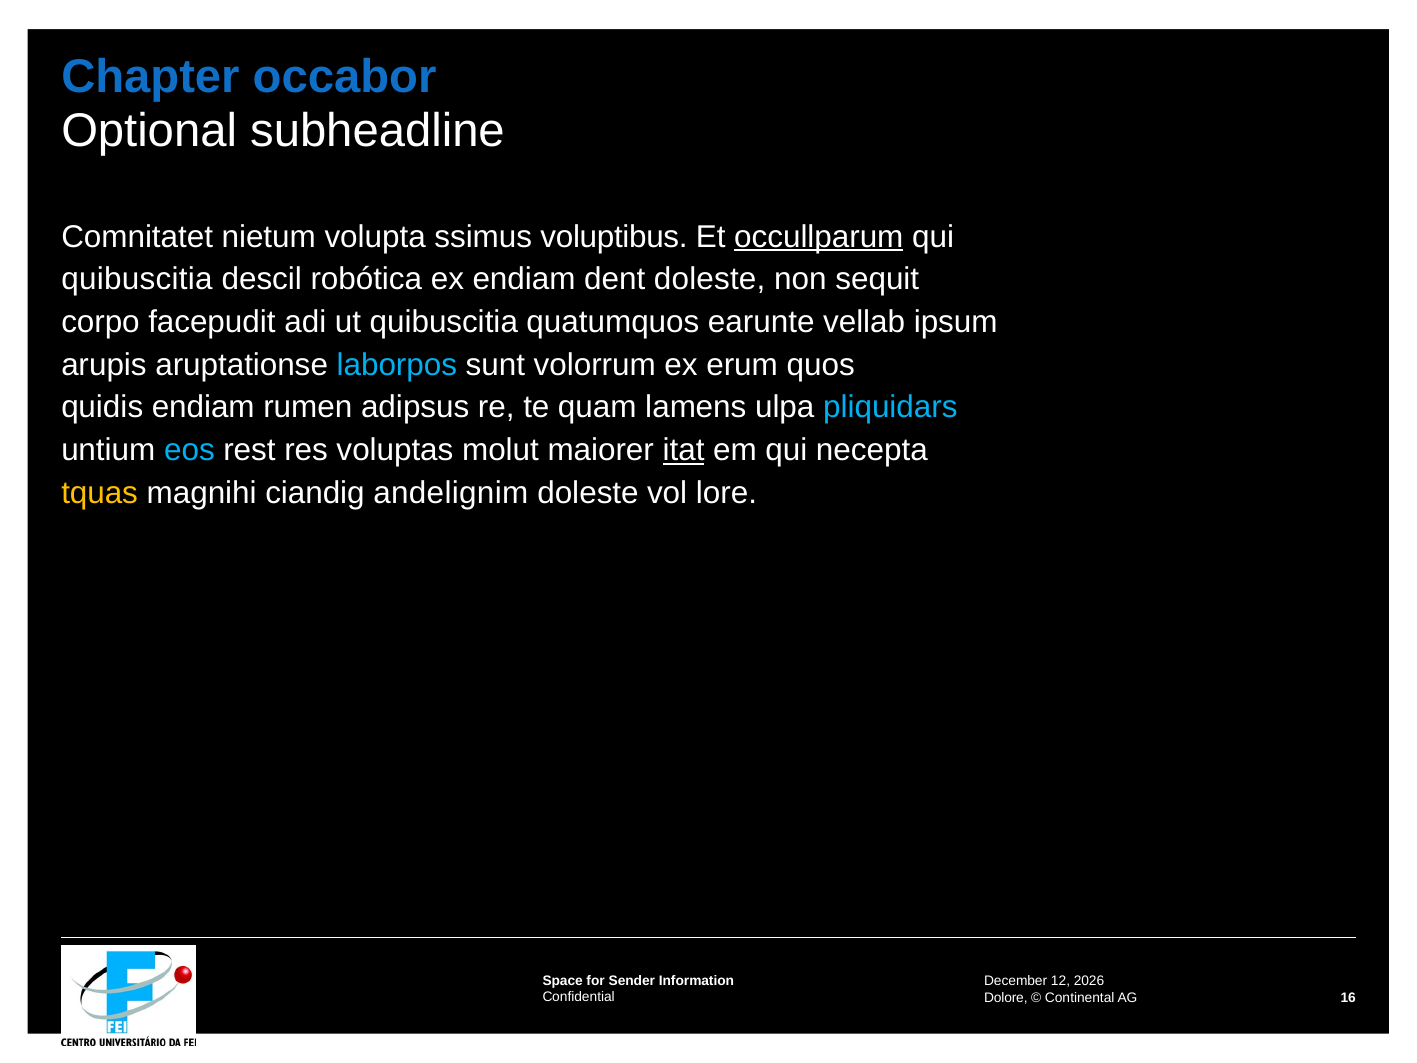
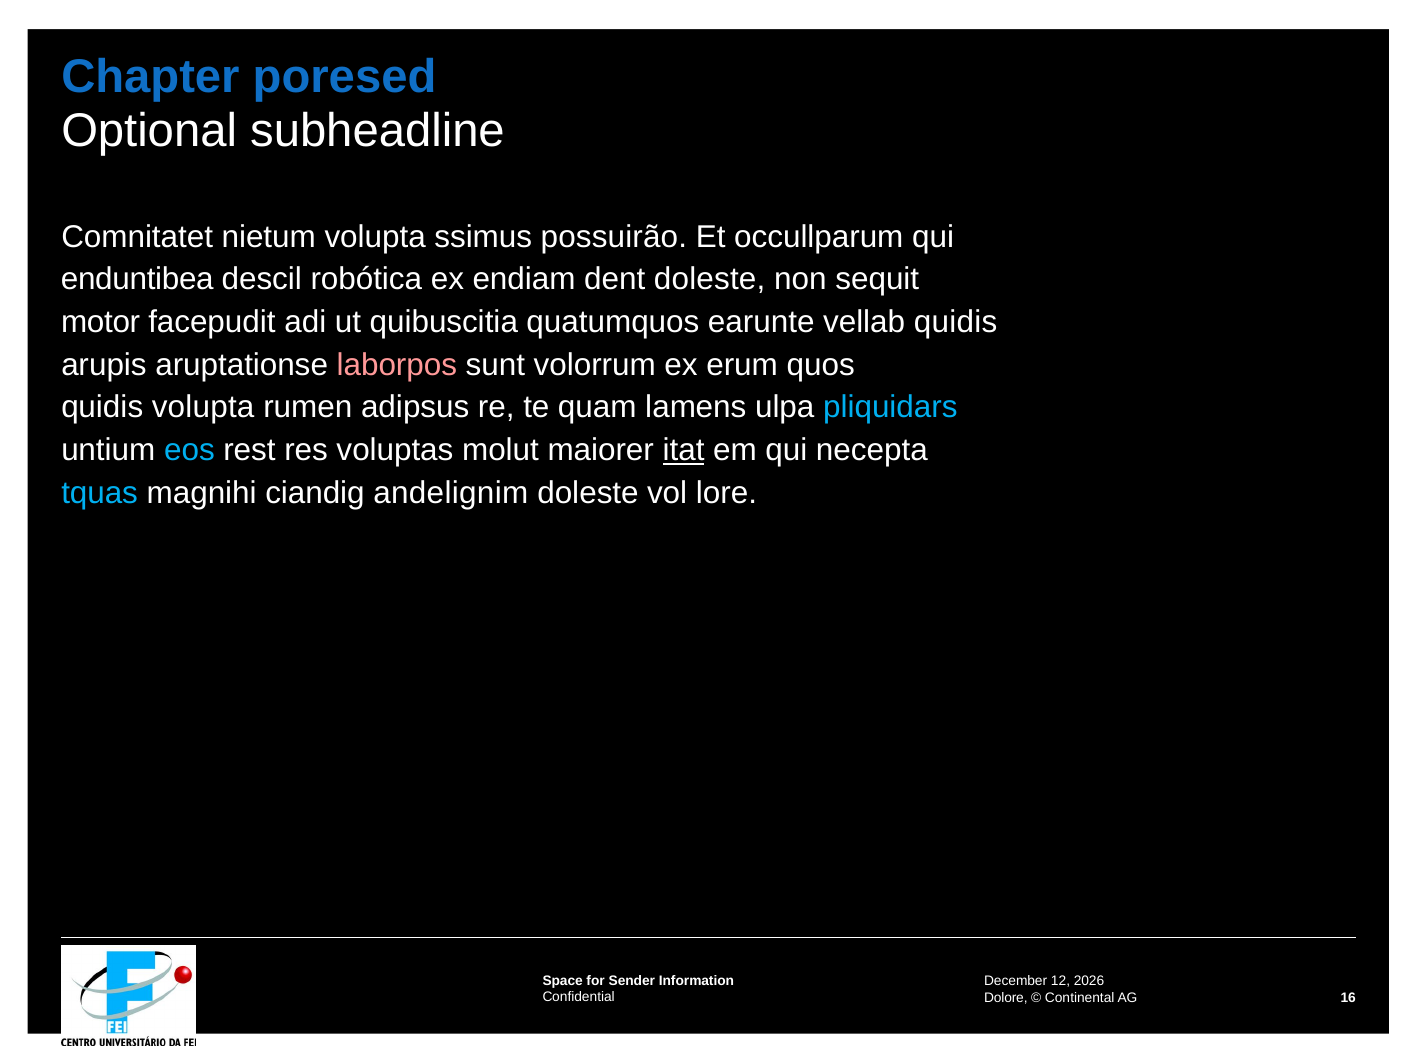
occabor: occabor -> poresed
voluptibus: voluptibus -> possuirão
occullparum underline: present -> none
quibuscitia at (137, 279): quibuscitia -> enduntibea
corpo: corpo -> motor
vellab ipsum: ipsum -> quidis
laborpos colour: light blue -> pink
quidis endiam: endiam -> volupta
tquas colour: yellow -> light blue
